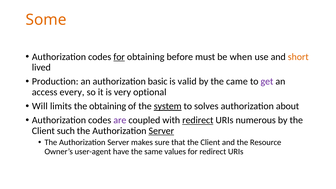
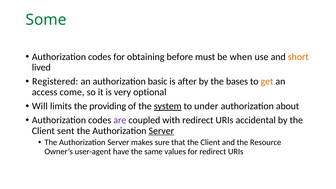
Some colour: orange -> green
for at (119, 57) underline: present -> none
Production: Production -> Registered
valid: valid -> after
came: came -> bases
get colour: purple -> orange
every: every -> come
the obtaining: obtaining -> providing
solves: solves -> under
redirect at (198, 120) underline: present -> none
numerous: numerous -> accidental
such: such -> sent
